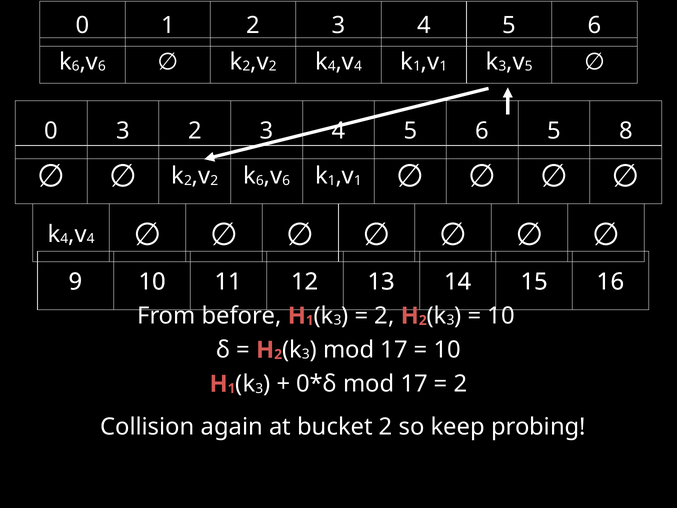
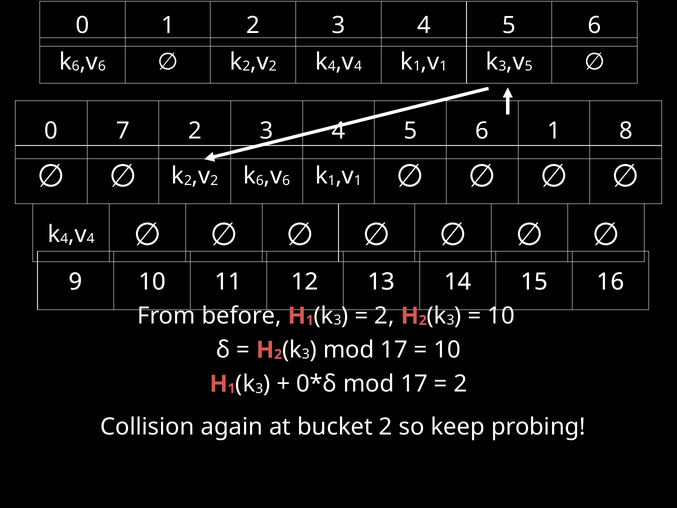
0 3: 3 -> 7
5 at (554, 131): 5 -> 1
